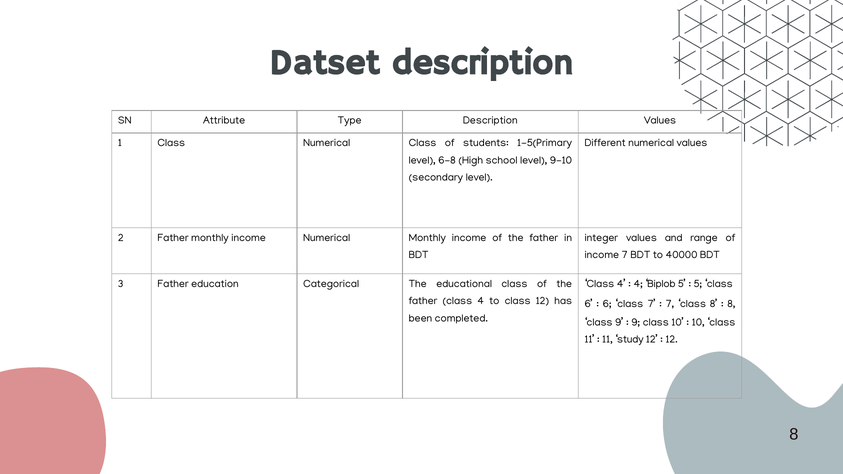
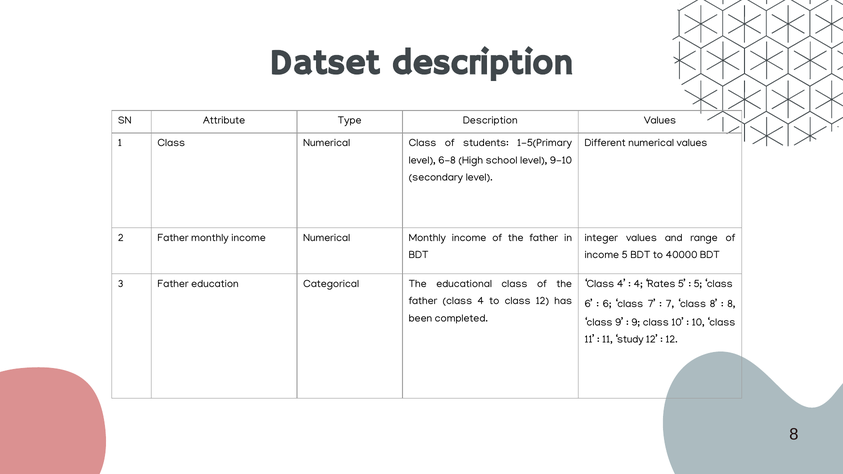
income 7: 7 -> 5
Biplob: Biplob -> Rates
